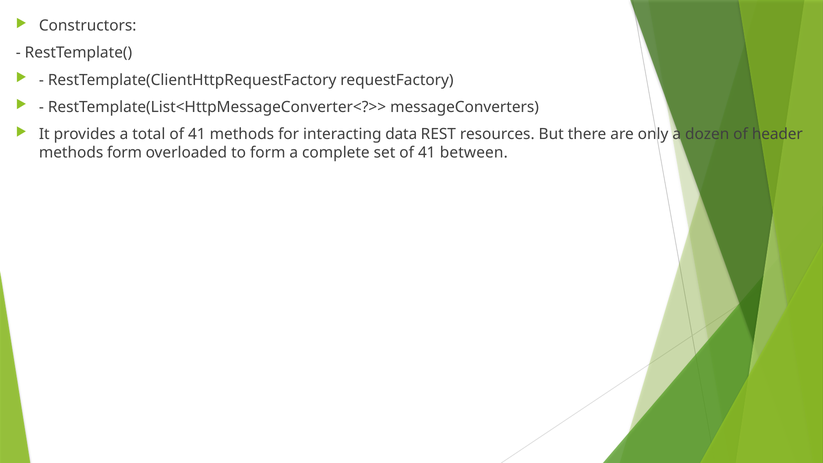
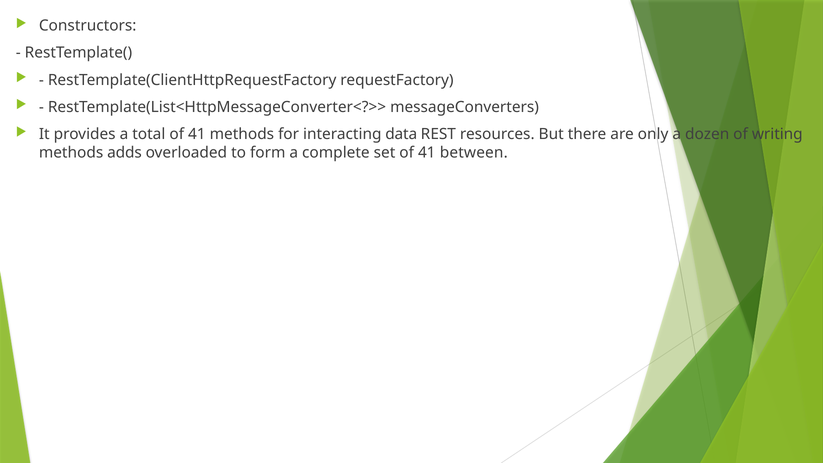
header: header -> writing
methods form: form -> adds
